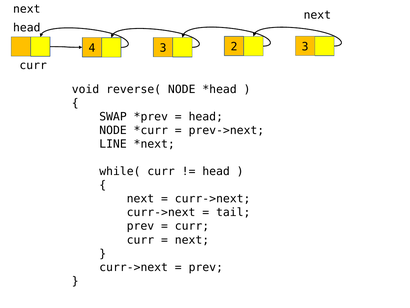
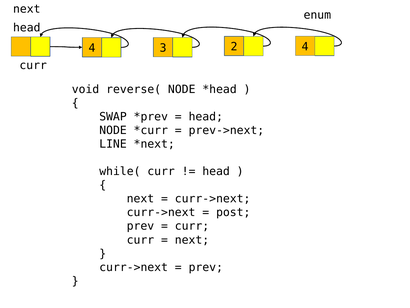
next at (317, 15): next -> enum
4 3: 3 -> 4
tail: tail -> post
